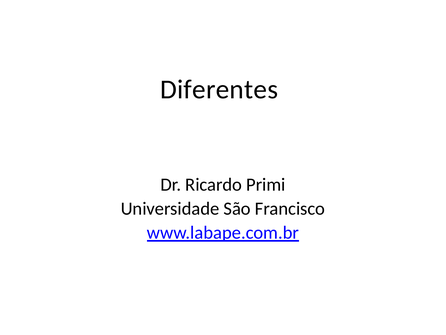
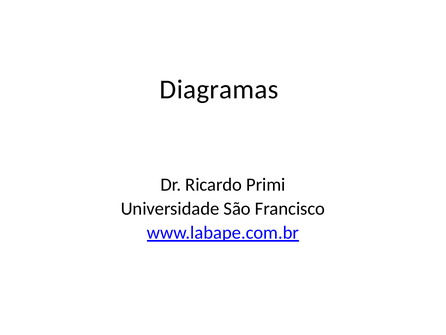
Diferentes: Diferentes -> Diagramas
